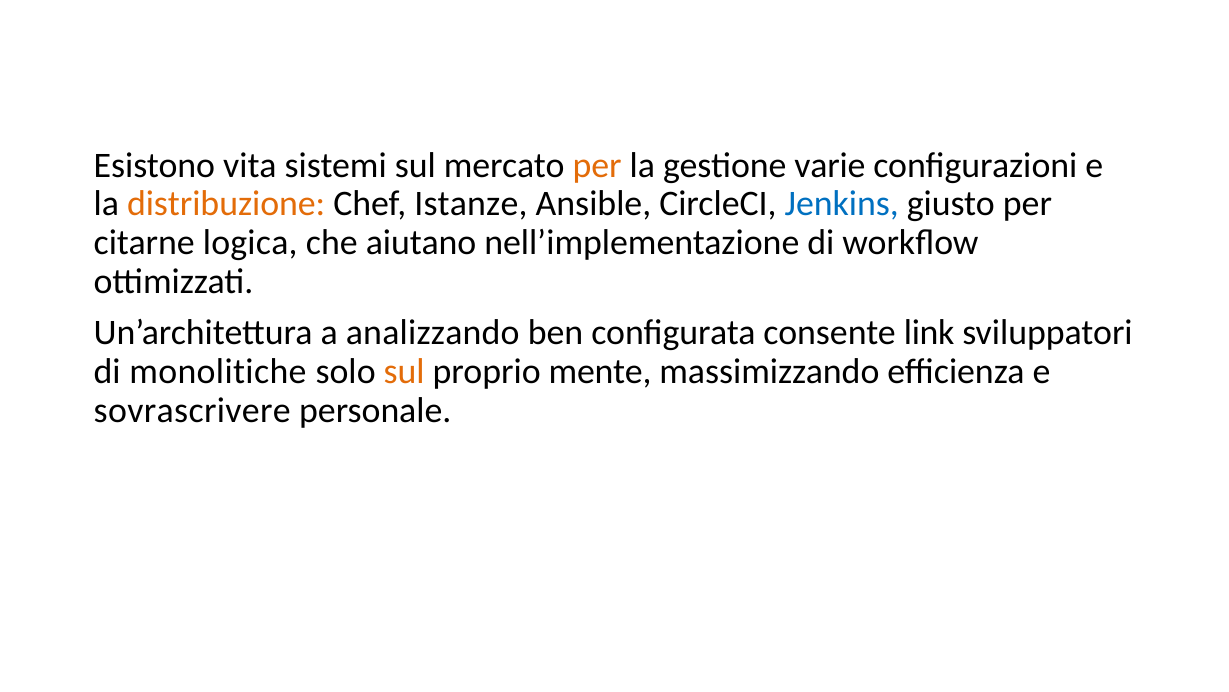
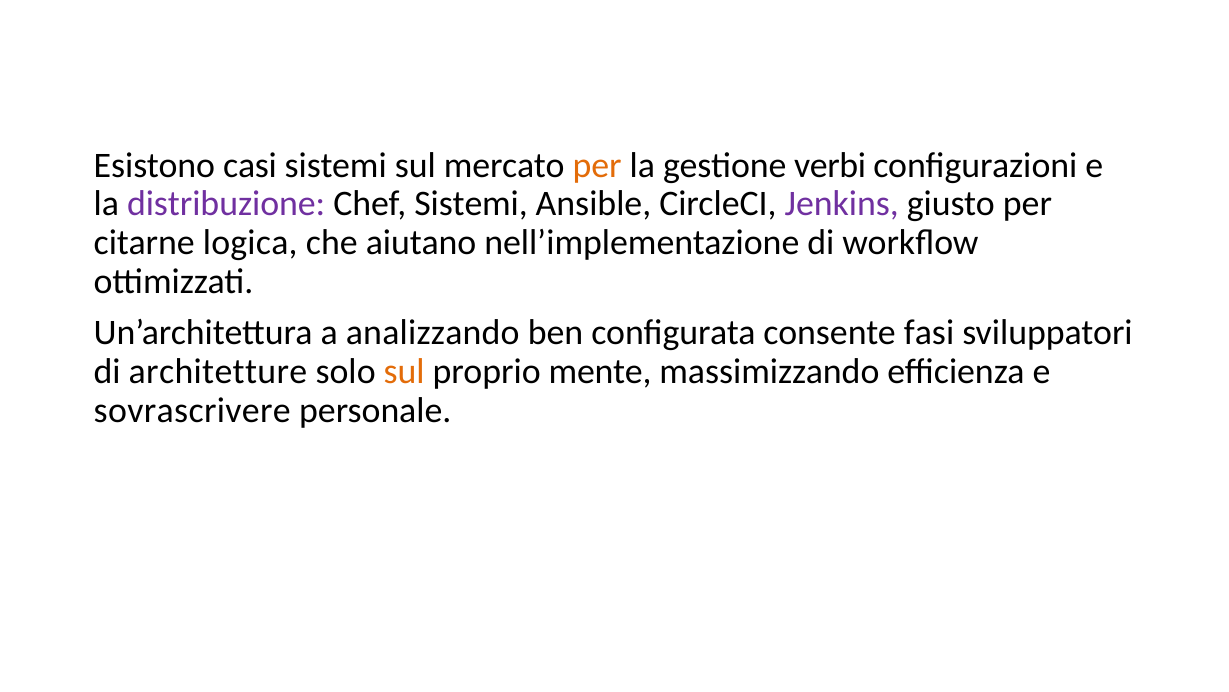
vita: vita -> casi
varie: varie -> verbi
distribuzione colour: orange -> purple
Chef Istanze: Istanze -> Sistemi
Jenkins colour: blue -> purple
link: link -> fasi
monolitiche: monolitiche -> architetture
